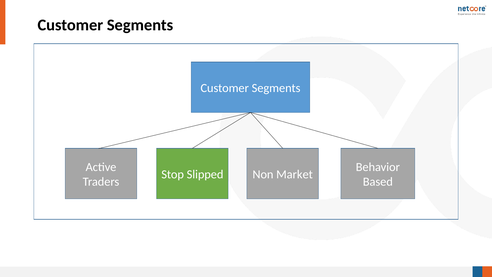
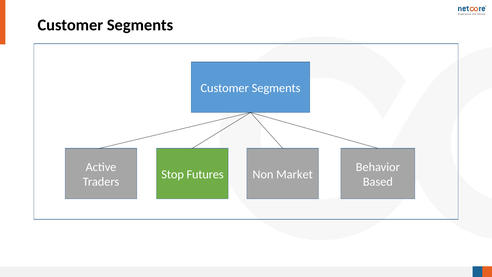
Slipped: Slipped -> Futures
